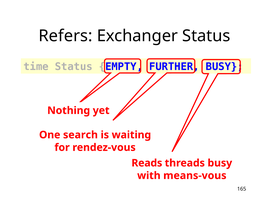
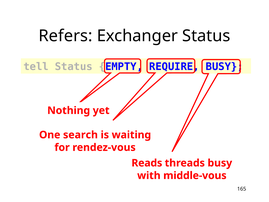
time: time -> tell
FURTHER: FURTHER -> REQUIRE
means-vous: means-vous -> middle-vous
